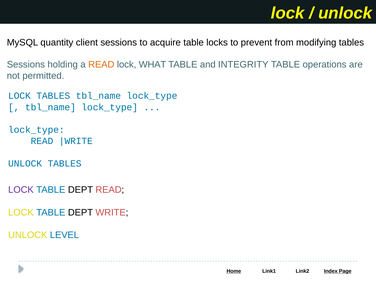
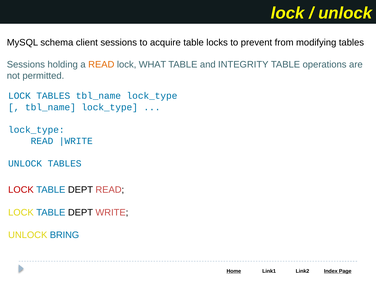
quantity: quantity -> schema
LOCK at (21, 190) colour: purple -> red
LEVEL: LEVEL -> BRING
